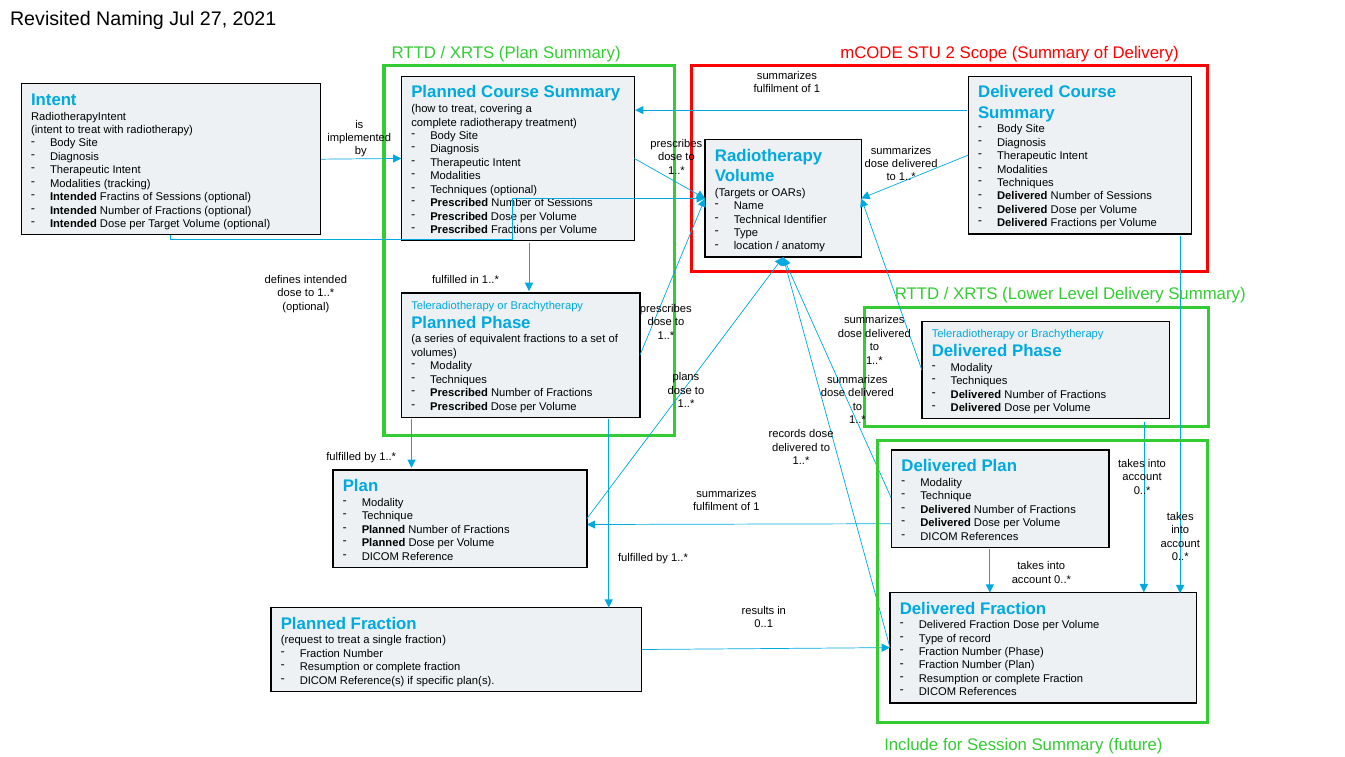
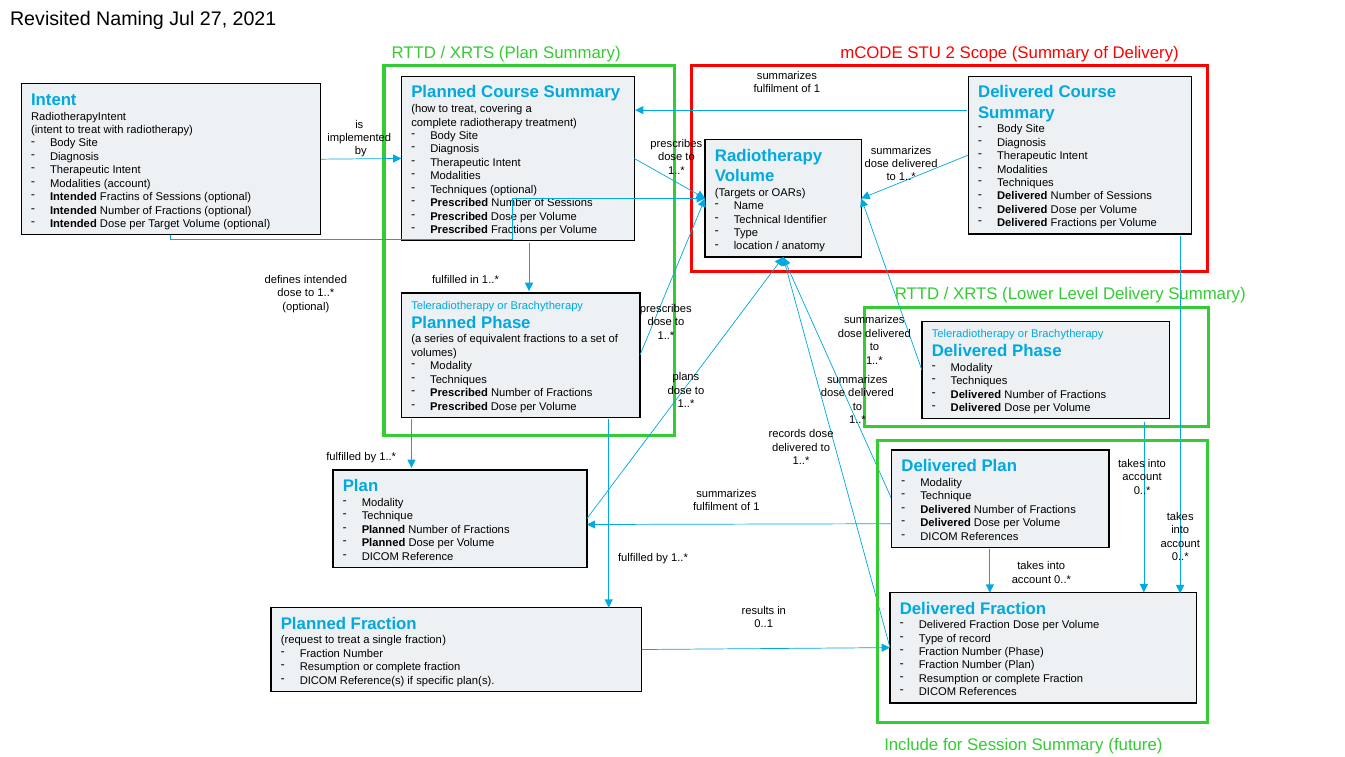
Modalities tracking: tracking -> account
